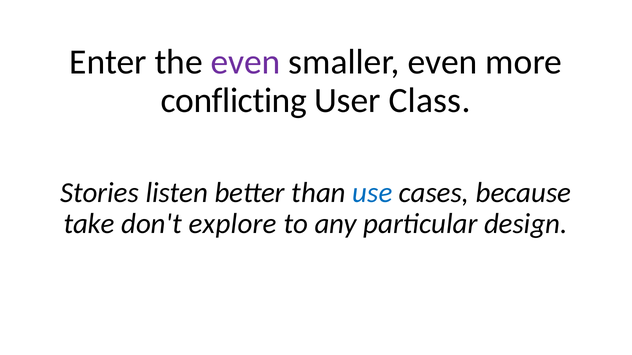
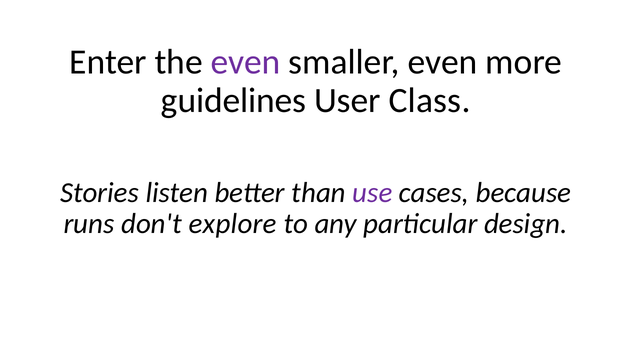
conflicting: conflicting -> guidelines
use colour: blue -> purple
take: take -> runs
